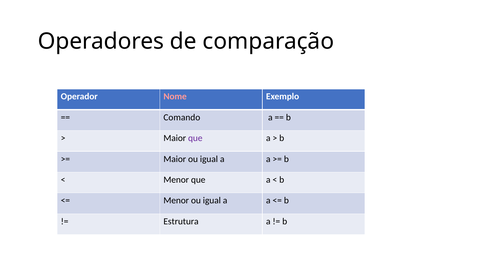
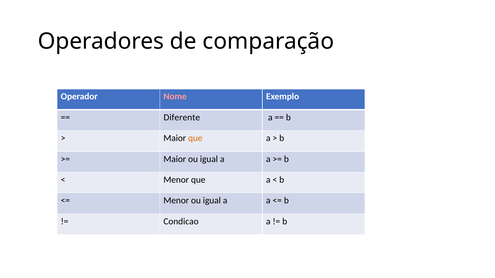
Comando: Comando -> Diferente
que at (195, 138) colour: purple -> orange
Estrutura: Estrutura -> Condicao
